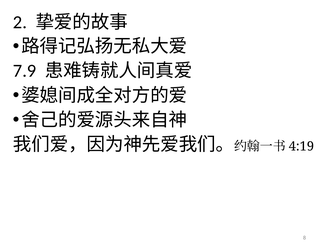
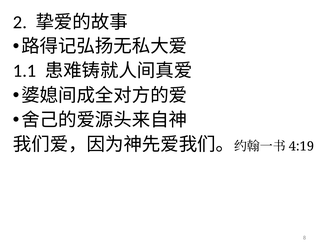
7.9: 7.9 -> 1.1
